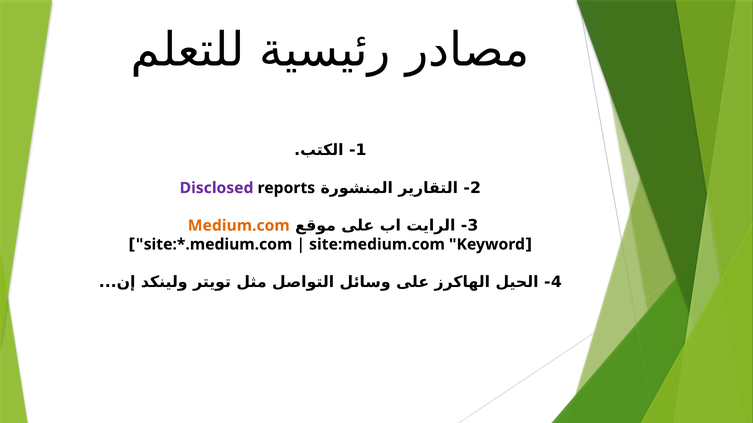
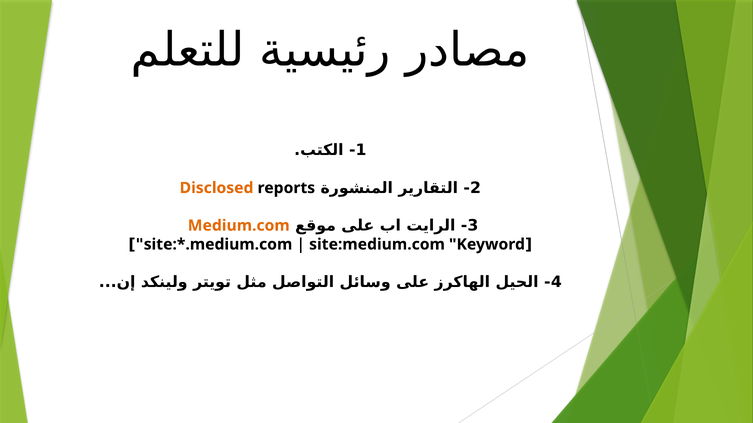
Disclosed colour: purple -> orange
